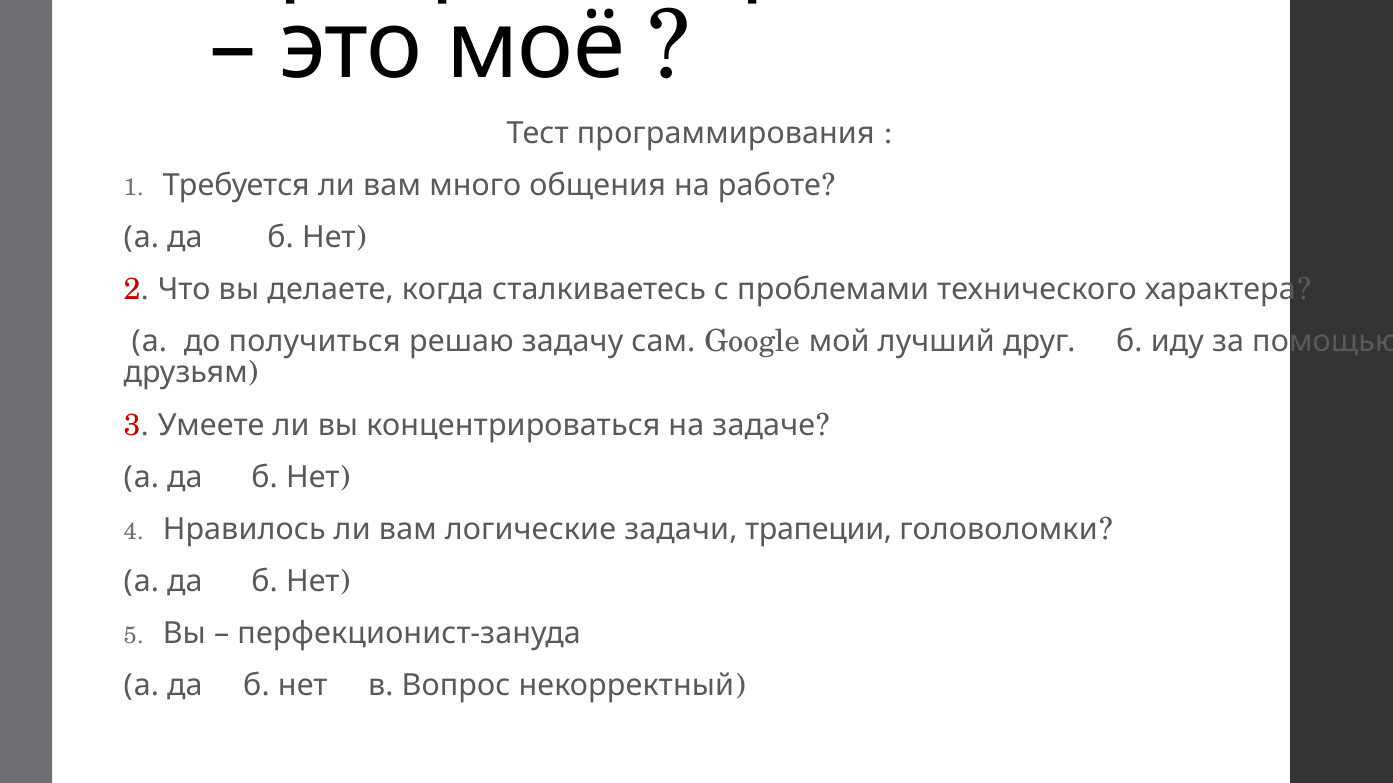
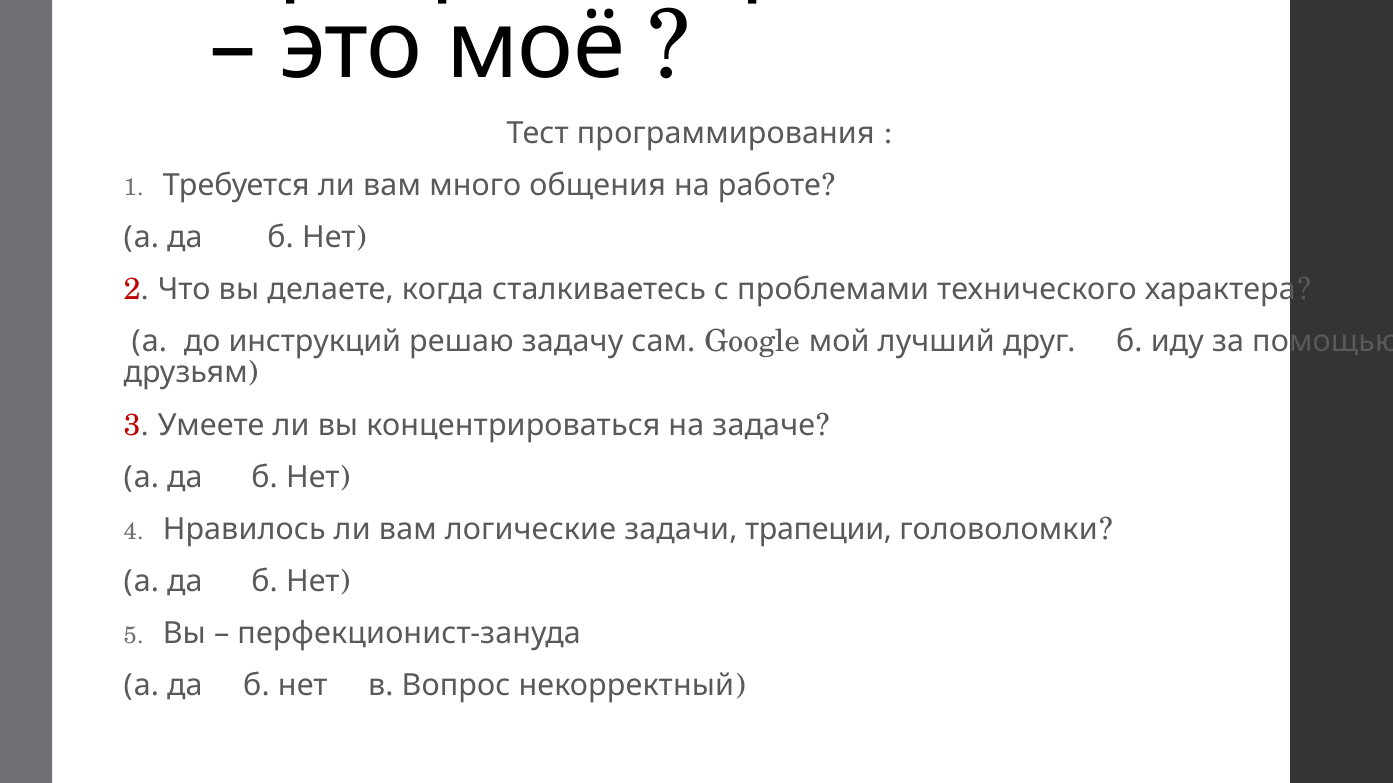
получиться: получиться -> инструкций
